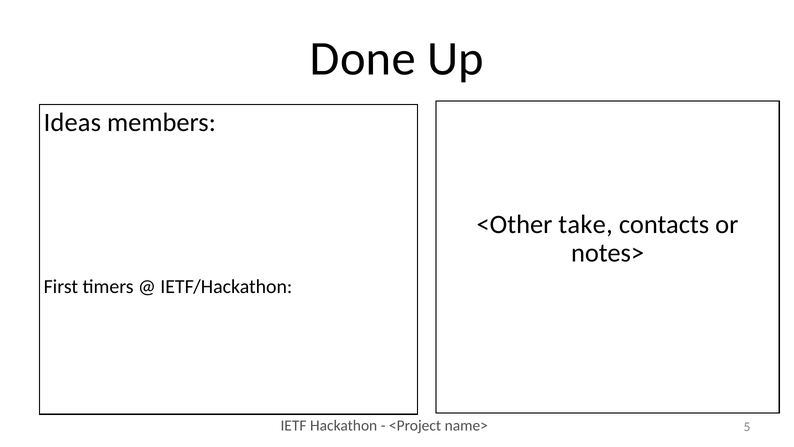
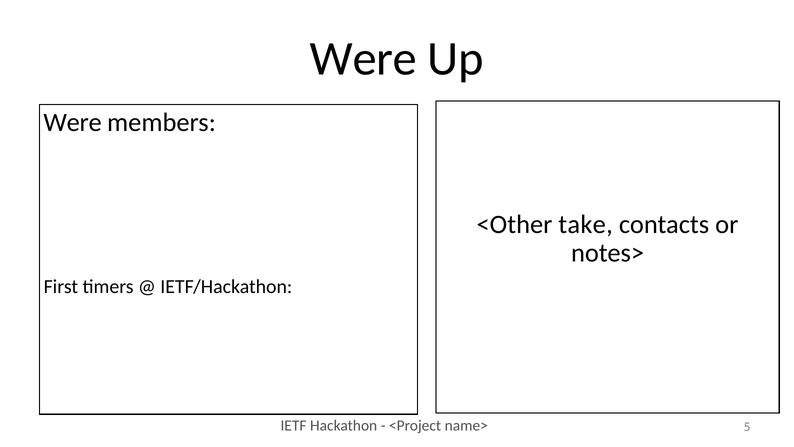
Done at (363, 58): Done -> Were
Ideas at (72, 122): Ideas -> Were
